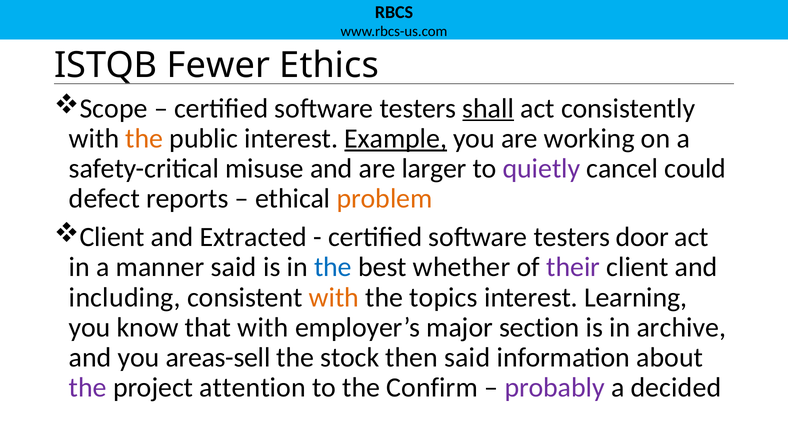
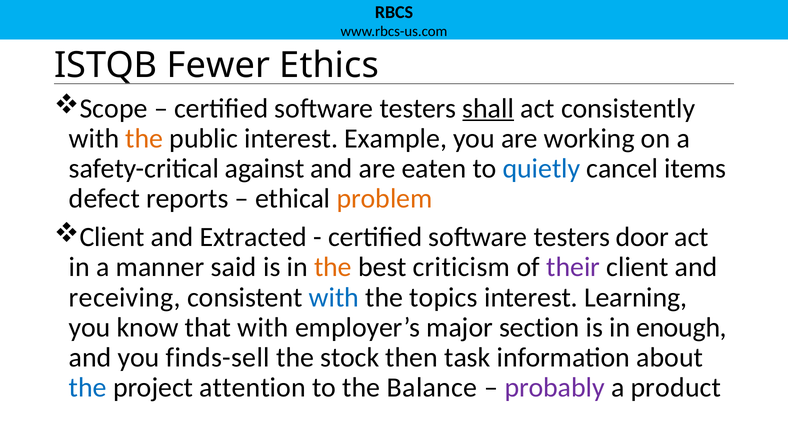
Example underline: present -> none
misuse: misuse -> against
larger: larger -> eaten
quietly colour: purple -> blue
could: could -> items
the at (333, 267) colour: blue -> orange
whether: whether -> criticism
including: including -> receiving
with at (334, 297) colour: orange -> blue
archive: archive -> enough
areas-sell: areas-sell -> finds-sell
then said: said -> task
the at (88, 388) colour: purple -> blue
Confirm: Confirm -> Balance
decided: decided -> product
